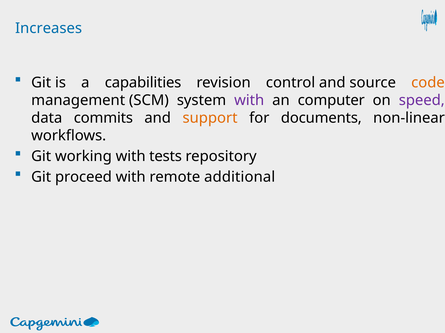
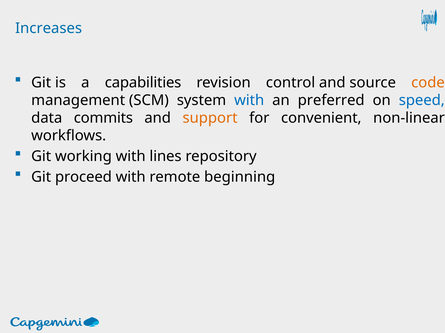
with at (249, 100) colour: purple -> blue
computer: computer -> preferred
speed colour: purple -> blue
documents: documents -> convenient
tests: tests -> lines
additional: additional -> beginning
